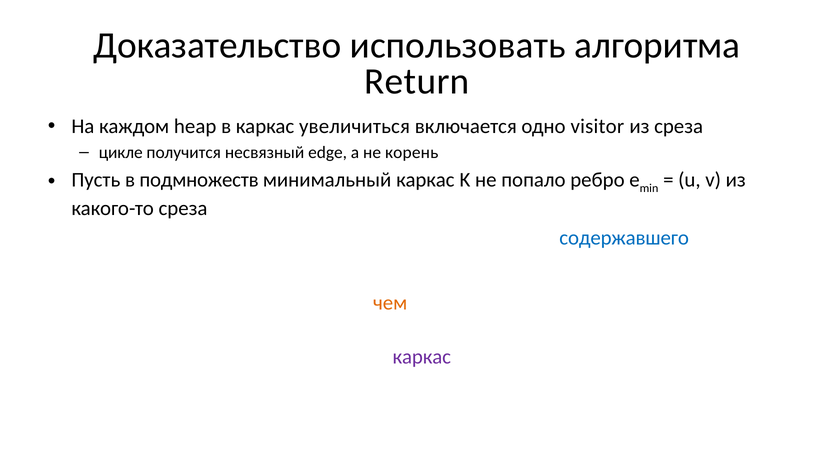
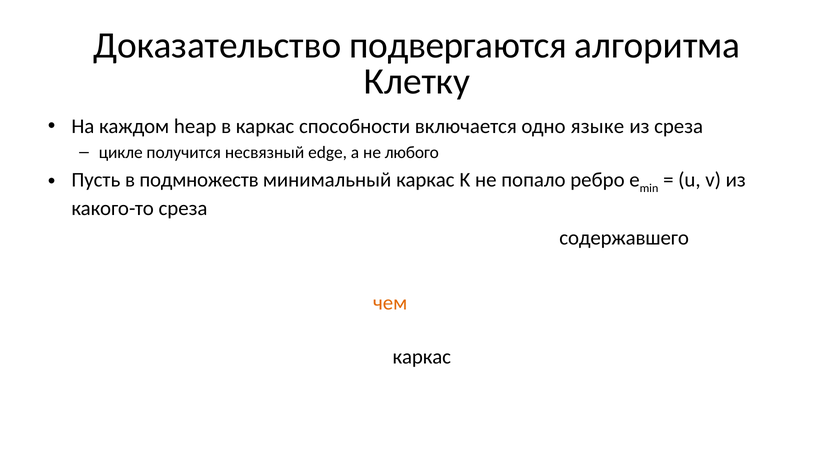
использовать: использовать -> подвергаются
Return: Return -> Клетку
увеличиться: увеличиться -> способности
visitor: visitor -> языке
корень: корень -> любого
содержавшего colour: blue -> black
каркас at (422, 357) colour: purple -> black
